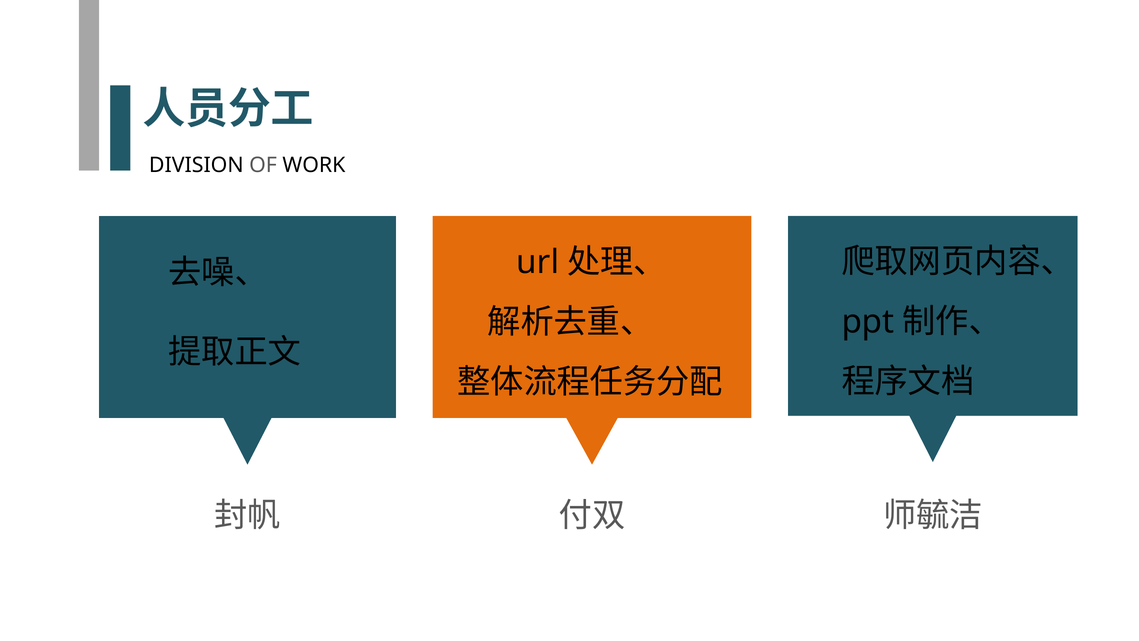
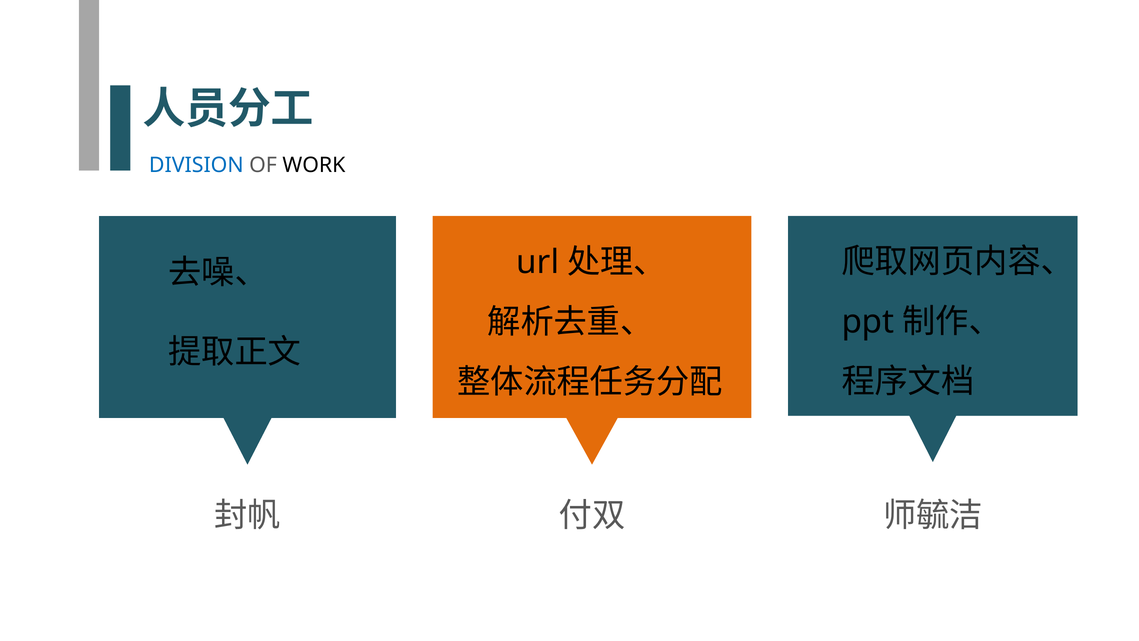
DIVISION colour: black -> blue
